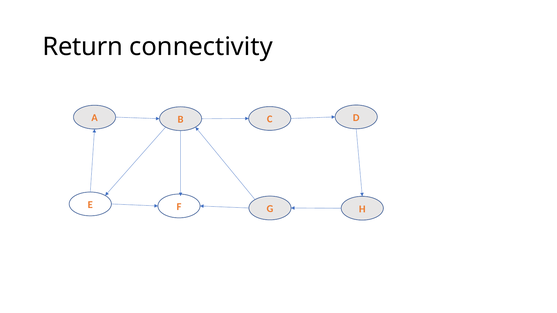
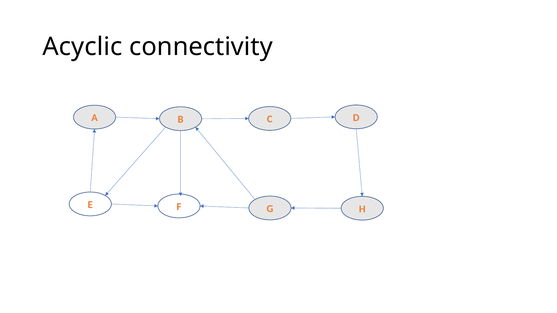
Return: Return -> Acyclic
